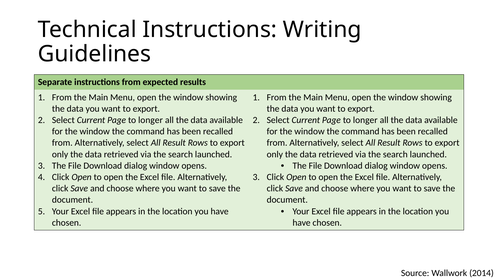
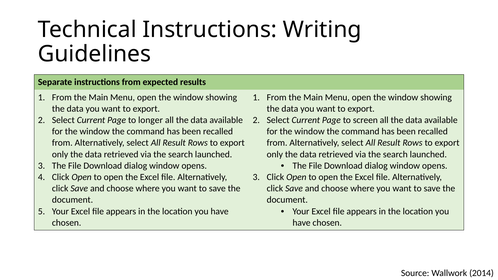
longer at (365, 120): longer -> screen
